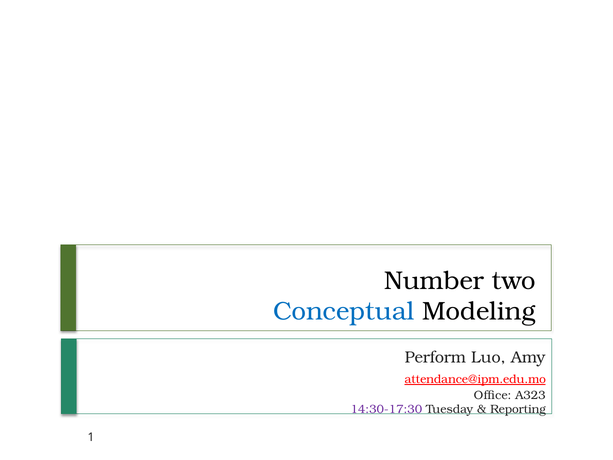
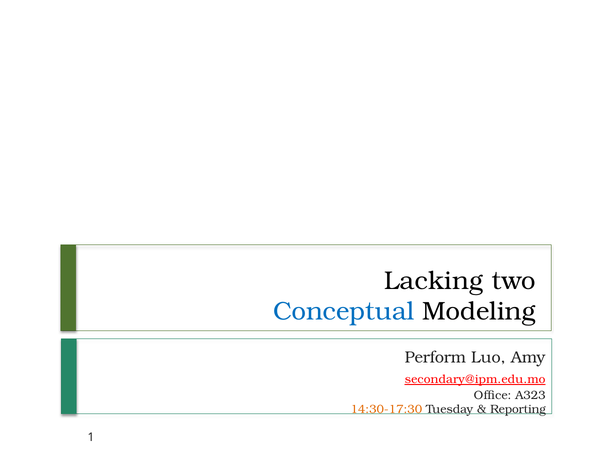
Number: Number -> Lacking
attendance@ipm.edu.mo: attendance@ipm.edu.mo -> secondary@ipm.edu.mo
14:30-17:30 colour: purple -> orange
